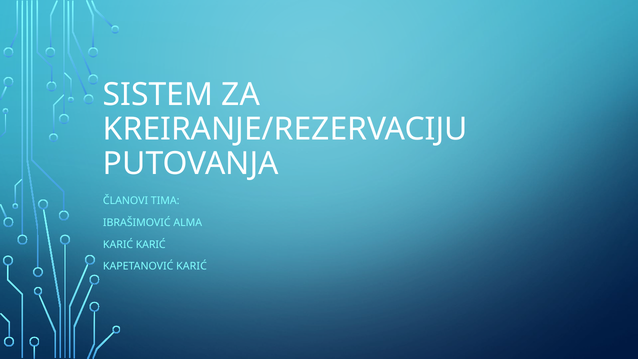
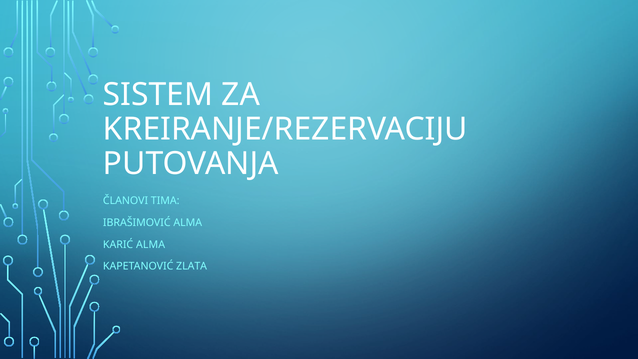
KARIĆ KARIĆ: KARIĆ -> ALMA
KAPETANOVIĆ KARIĆ: KARIĆ -> ZLATA
